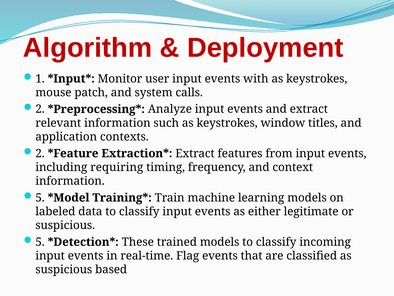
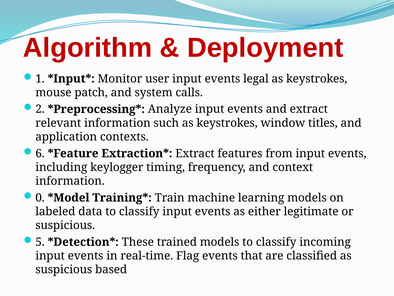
with: with -> legal
2 at (40, 153): 2 -> 6
requiring: requiring -> keylogger
5 at (40, 197): 5 -> 0
